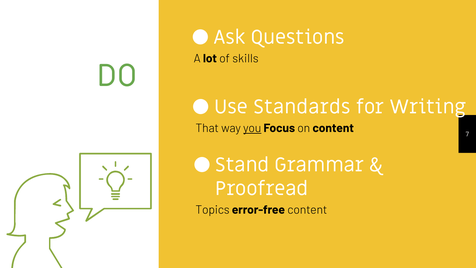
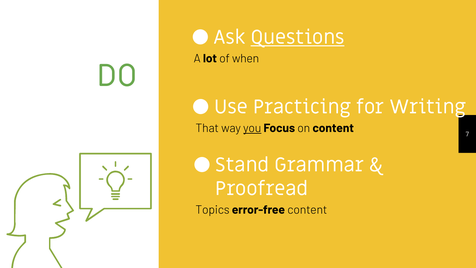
Questions underline: none -> present
skills: skills -> when
Standards: Standards -> Practicing
